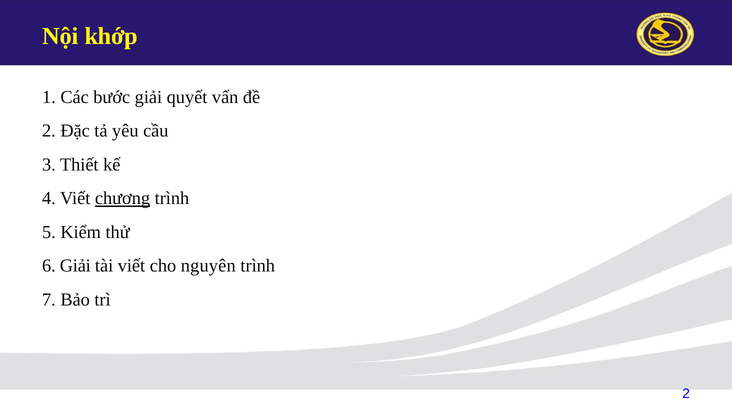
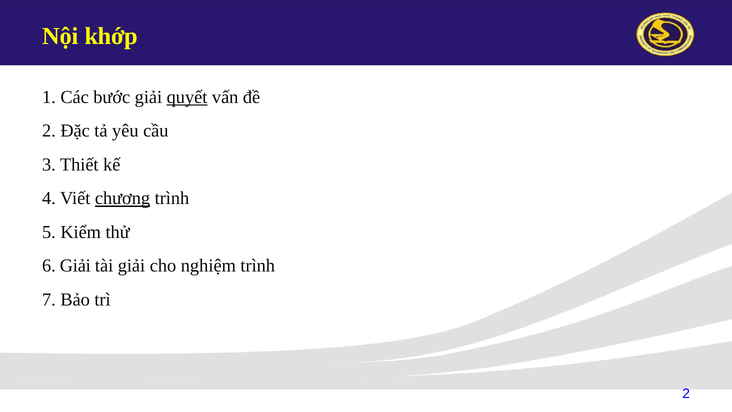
quyết underline: none -> present
tài viết: viết -> giải
nguyên: nguyên -> nghiệm
